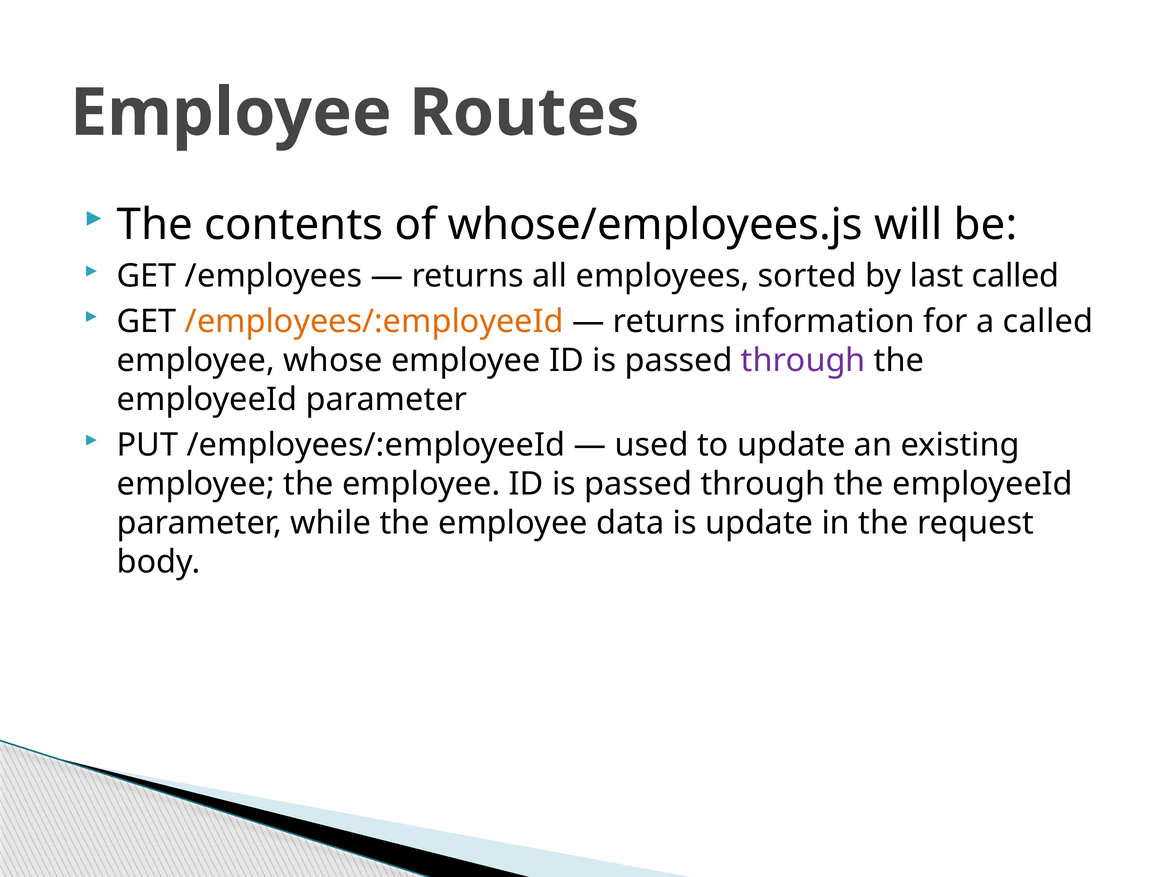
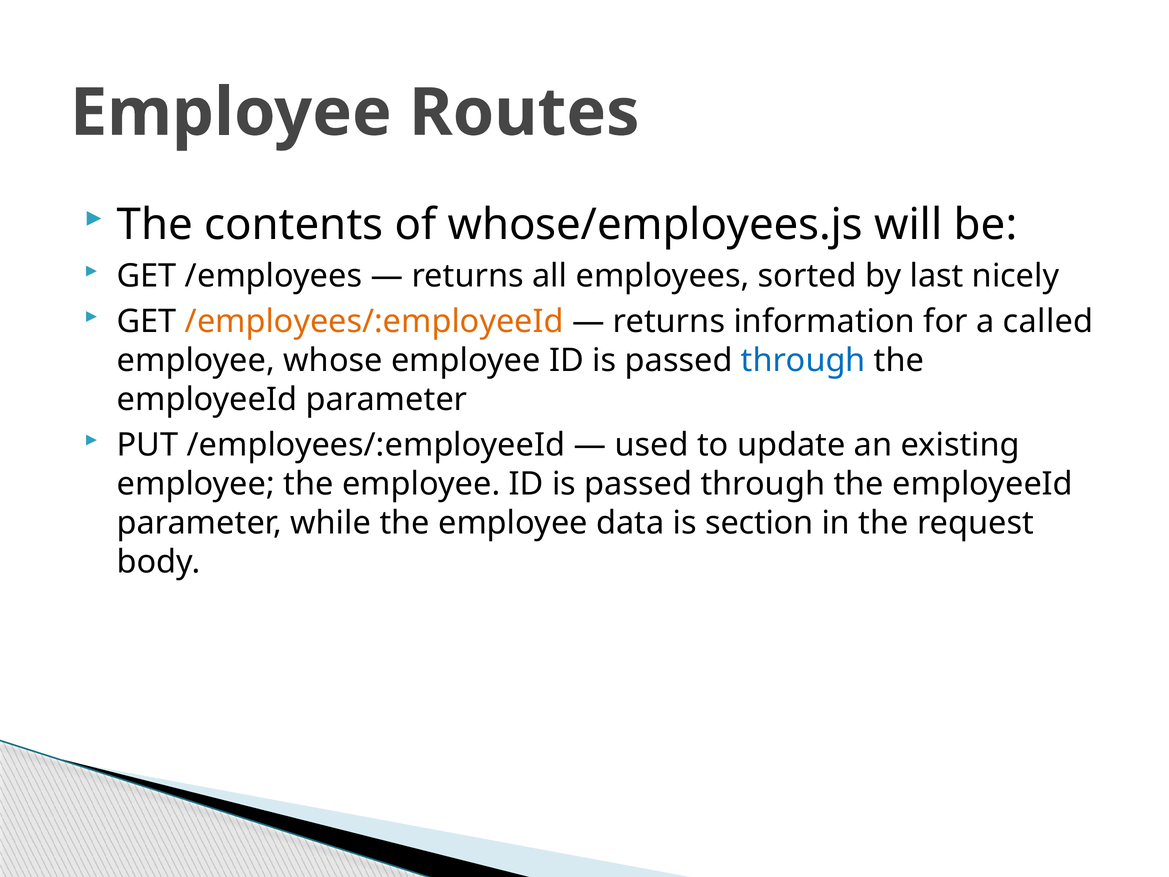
last called: called -> nicely
through at (803, 361) colour: purple -> blue
is update: update -> section
